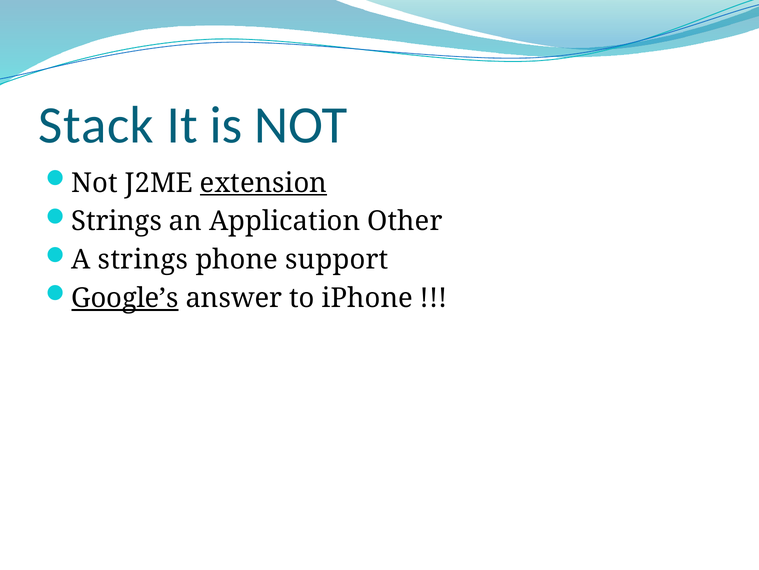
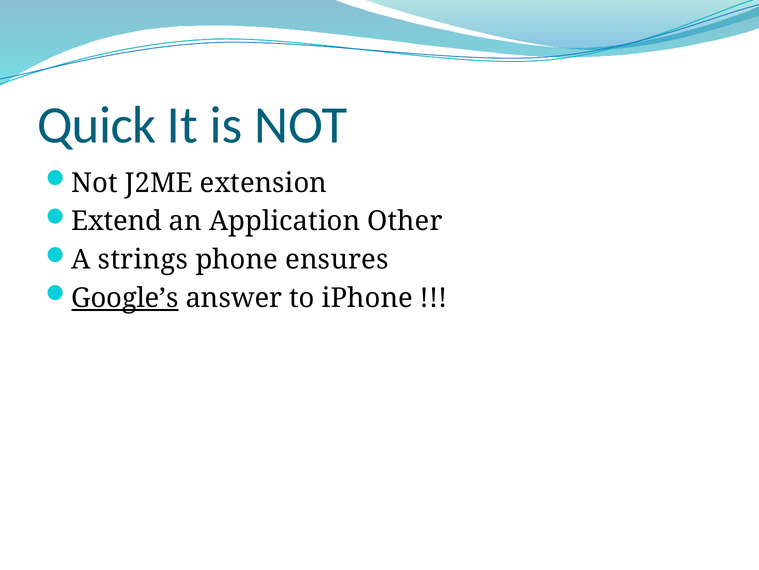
Stack: Stack -> Quick
extension underline: present -> none
Strings at (117, 221): Strings -> Extend
support: support -> ensures
